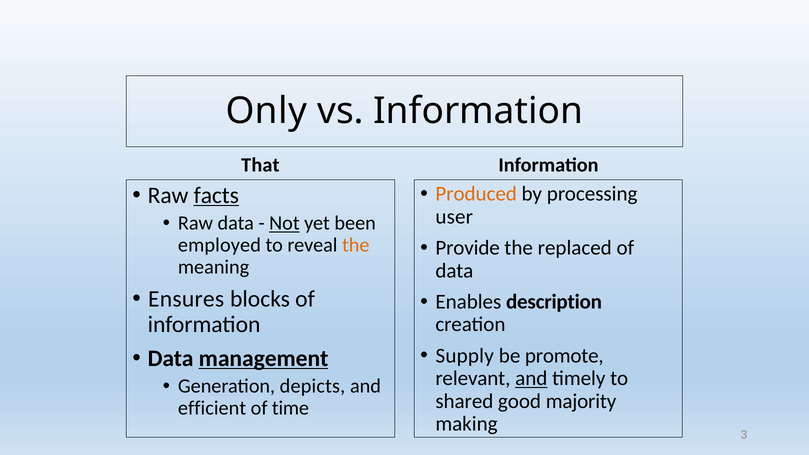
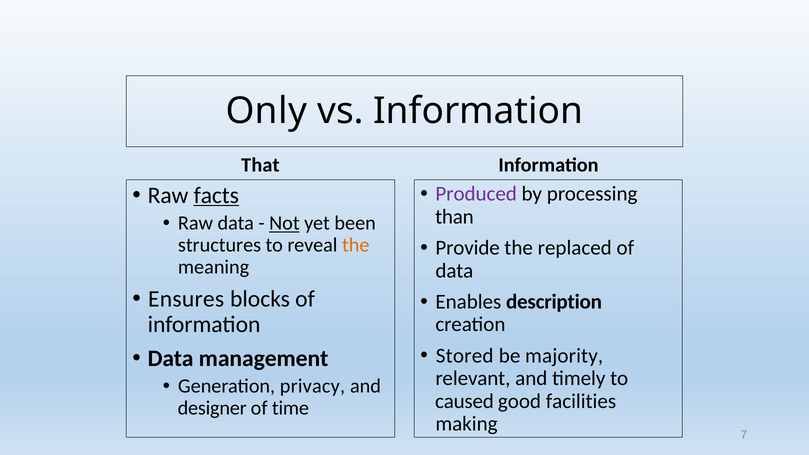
Produced colour: orange -> purple
user: user -> than
employed: employed -> structures
Supply: Supply -> Stored
promote: promote -> majority
management underline: present -> none
and at (531, 378) underline: present -> none
depicts: depicts -> privacy
shared: shared -> caused
majority: majority -> facilities
efficient: efficient -> designer
3: 3 -> 7
